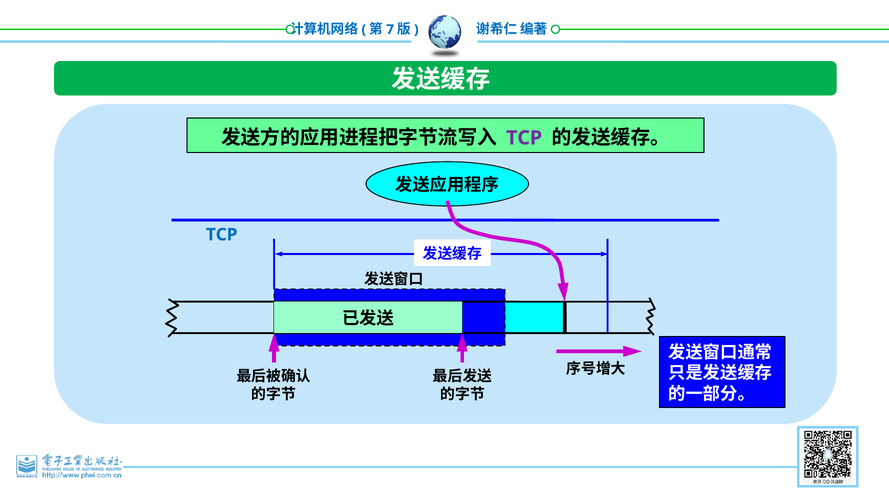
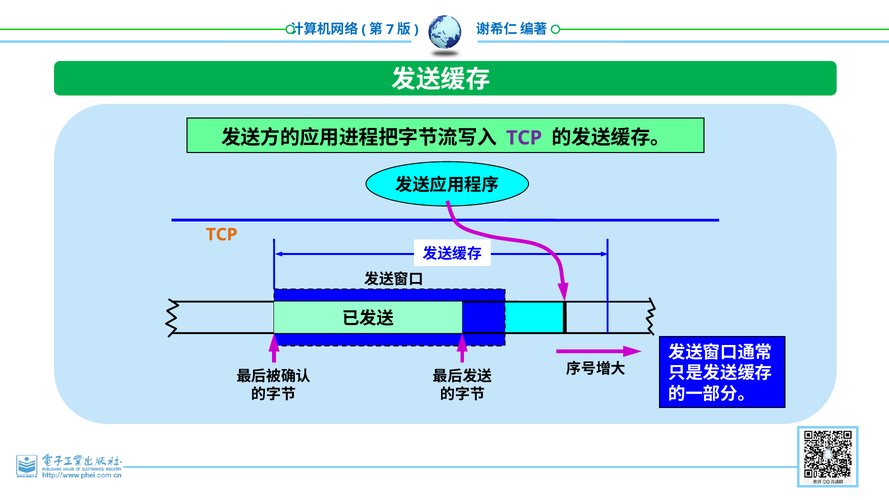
TCP at (222, 235) colour: blue -> orange
